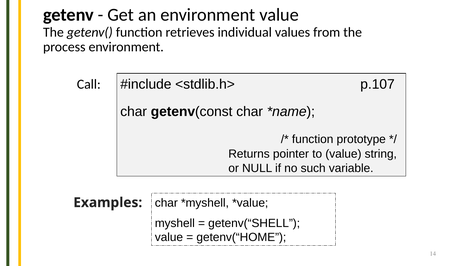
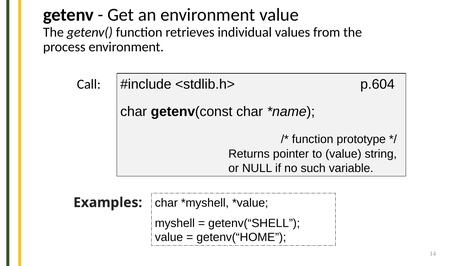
p.107: p.107 -> p.604
